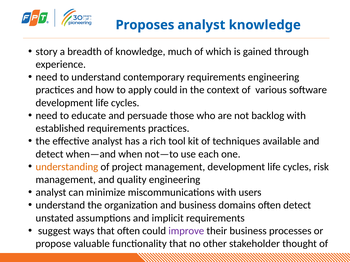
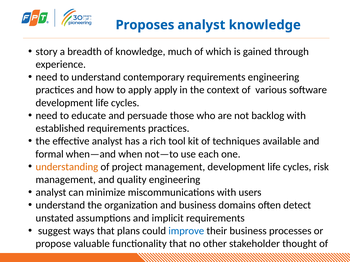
apply could: could -> apply
detect at (50, 154): detect -> formal
that often: often -> plans
improve colour: purple -> blue
